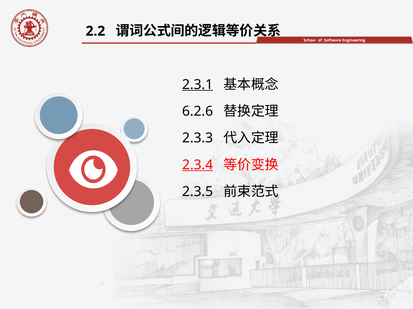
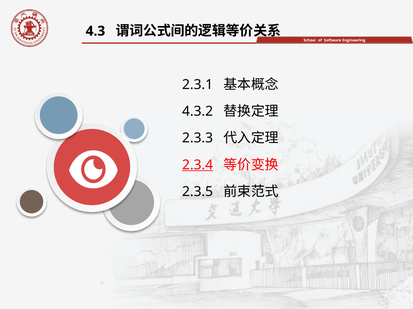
2.2: 2.2 -> 4.3
2.3.1 underline: present -> none
6.2.6: 6.2.6 -> 4.3.2
